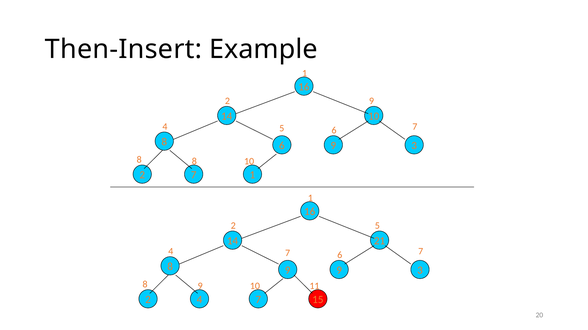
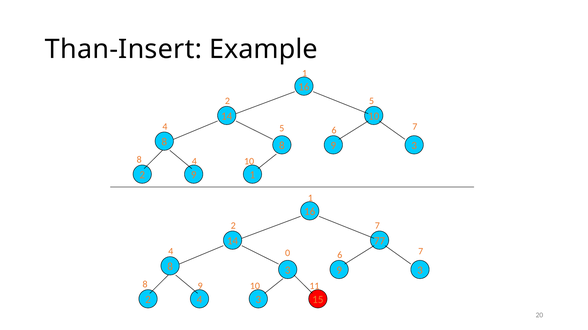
Then-Insert: Then-Insert -> Than-Insert
2 9: 9 -> 5
8 6: 6 -> 8
8 8: 8 -> 4
2 7: 7 -> 9
2 5: 5 -> 7
21: 21 -> 77
7 at (288, 253): 7 -> 0
9 at (288, 271): 9 -> 3
2 4 7: 7 -> 3
